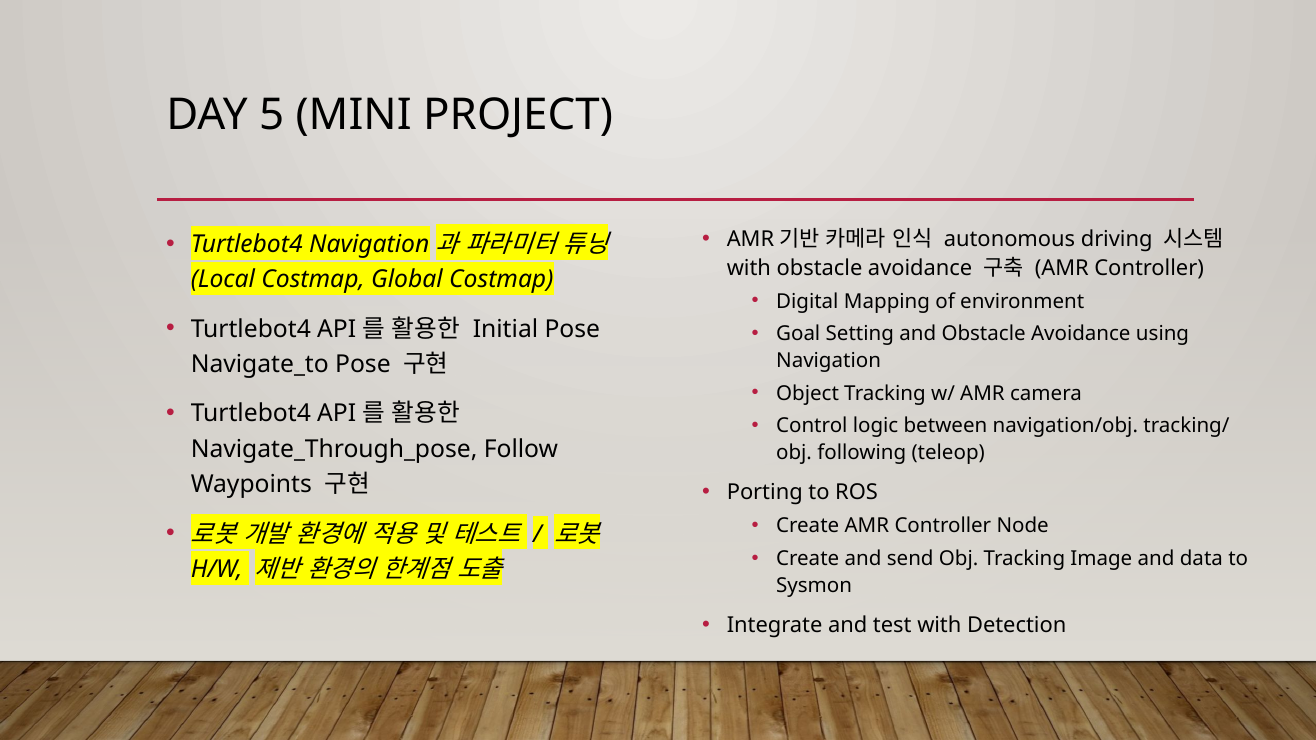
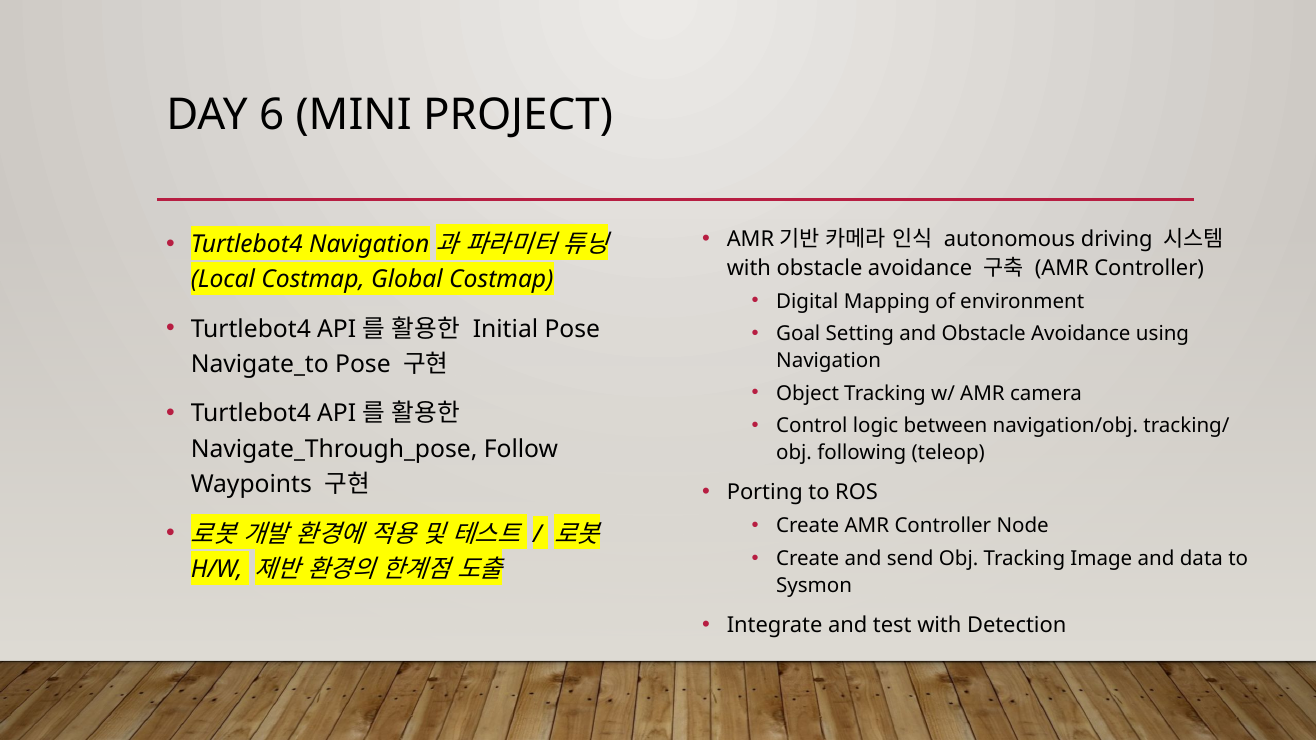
5: 5 -> 6
